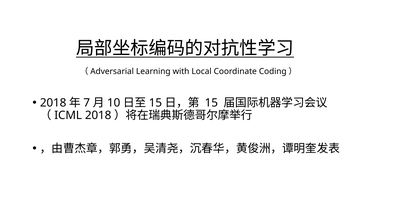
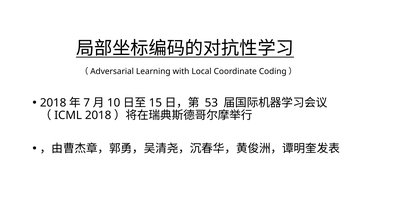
15 at (211, 103): 15 -> 53
